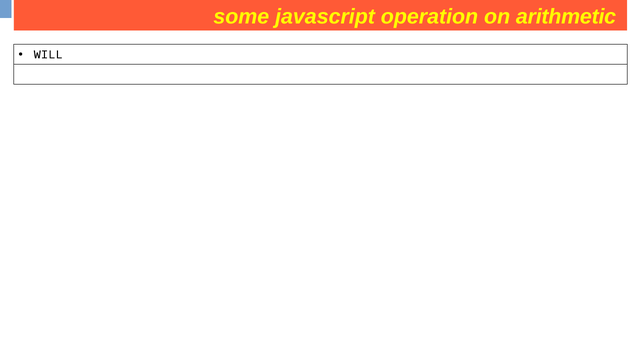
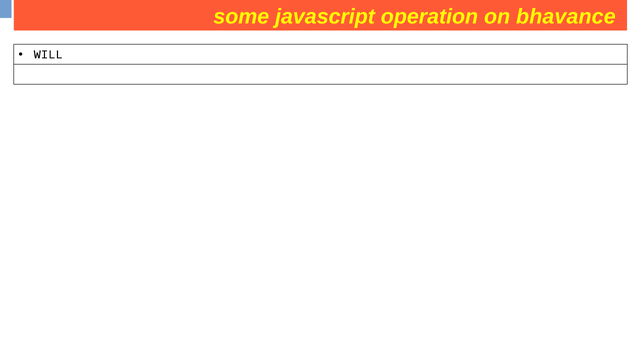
arithmetic: arithmetic -> bhavance
